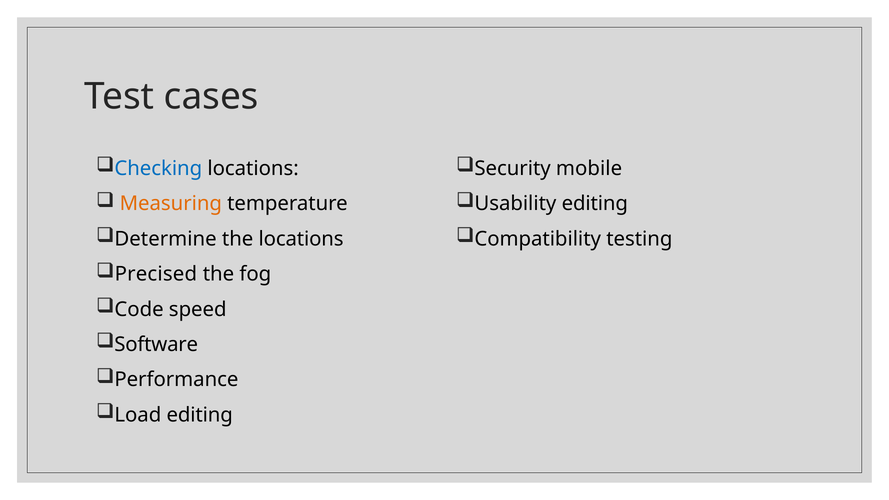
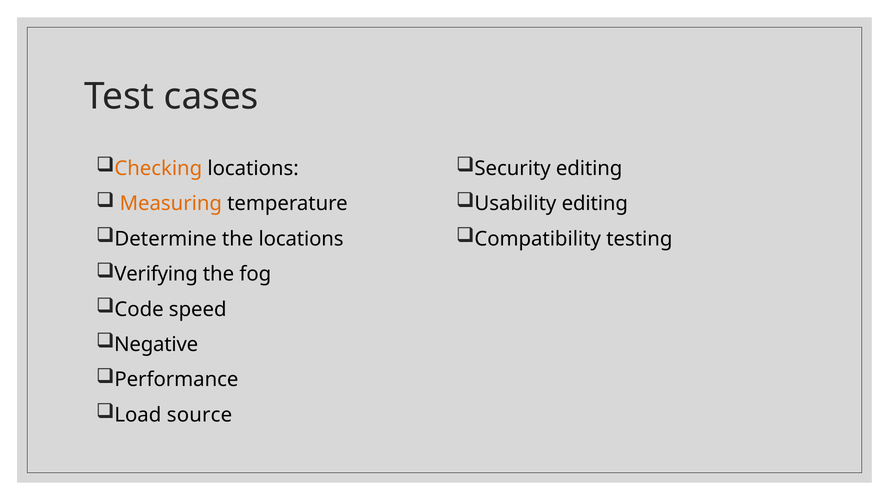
Checking colour: blue -> orange
Security mobile: mobile -> editing
Precised: Precised -> Verifying
Software: Software -> Negative
Load editing: editing -> source
